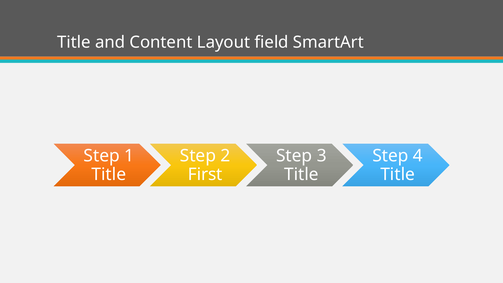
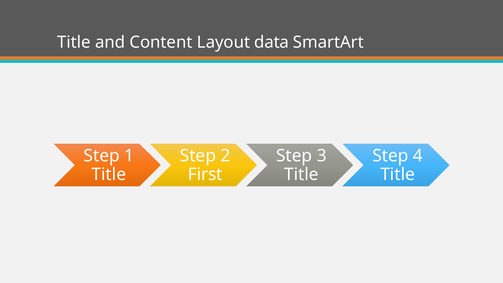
field: field -> data
